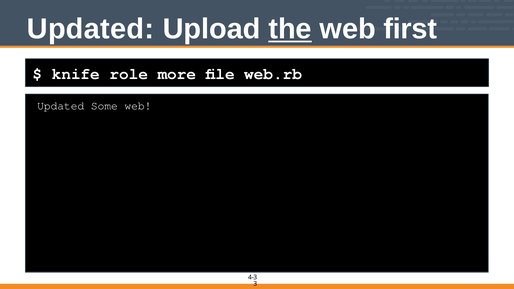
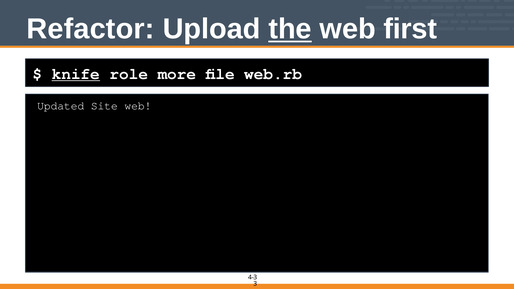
Updated at (90, 29): Updated -> Refactor
knife underline: none -> present
Some: Some -> Site
